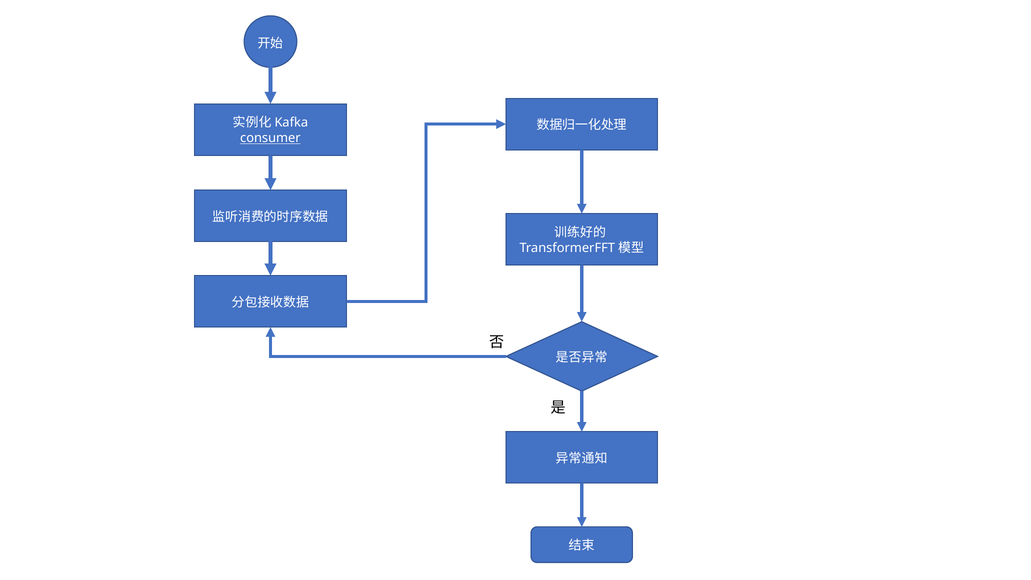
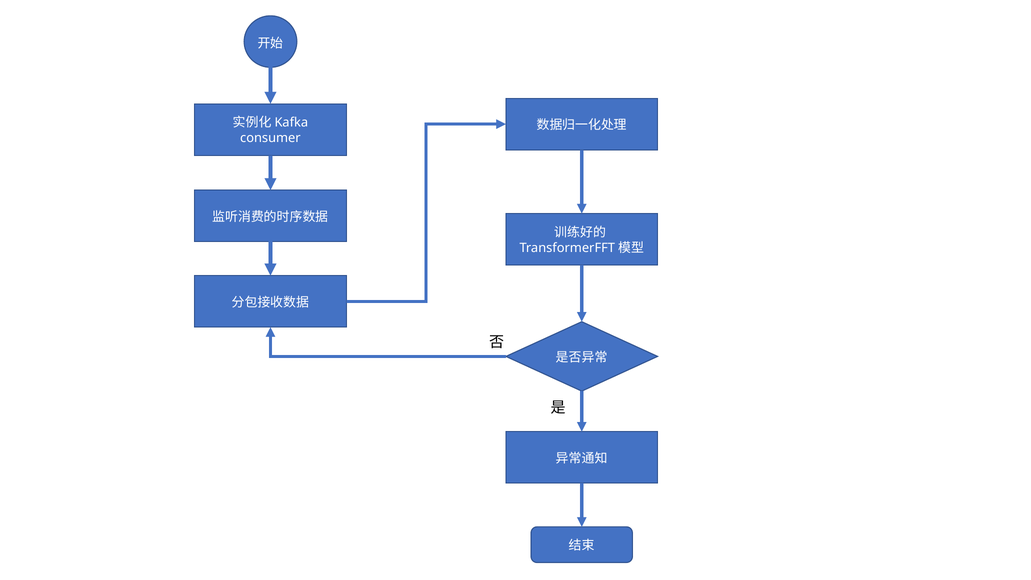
consumer underline: present -> none
